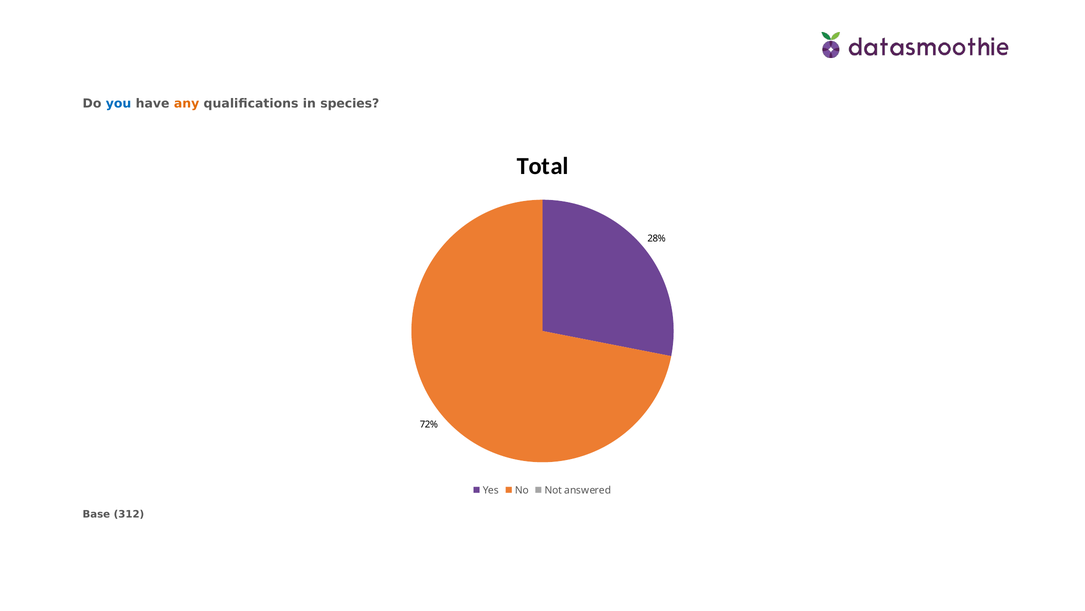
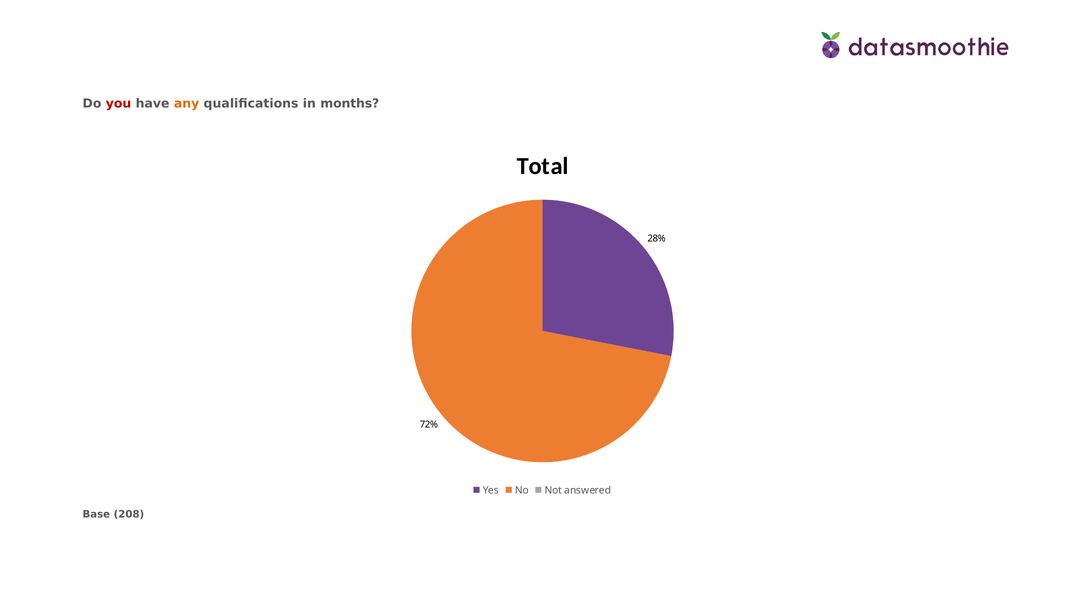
you colour: blue -> red
species: species -> months
312: 312 -> 208
